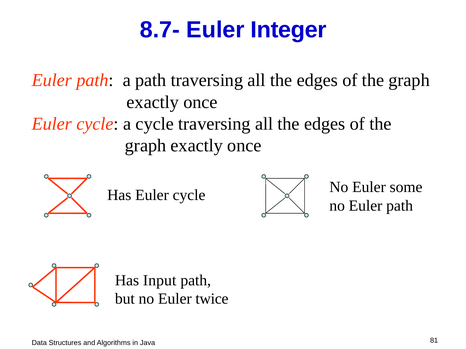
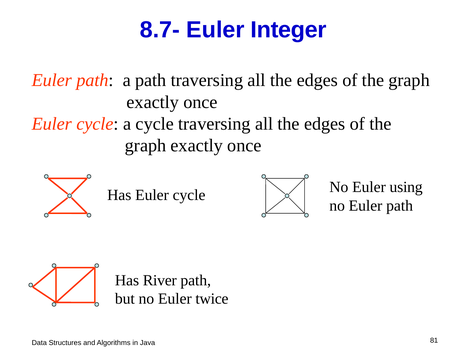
some: some -> using
Input: Input -> River
